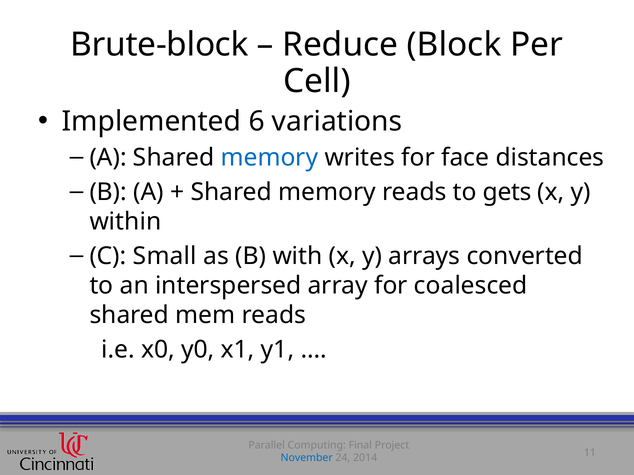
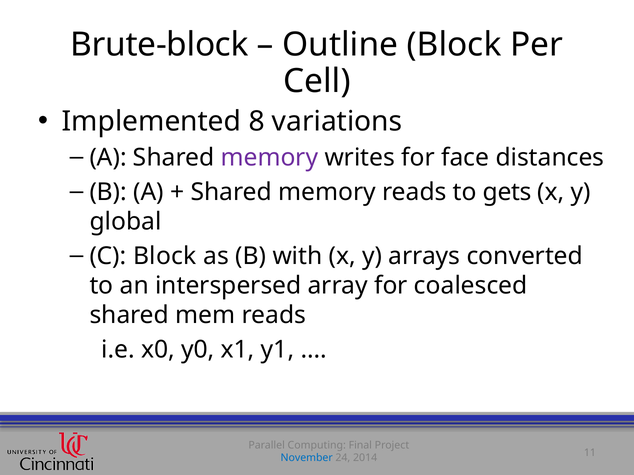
Reduce: Reduce -> Outline
6: 6 -> 8
memory at (269, 158) colour: blue -> purple
within: within -> global
C Small: Small -> Block
